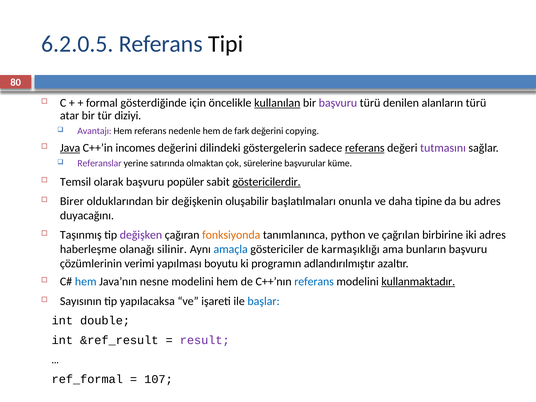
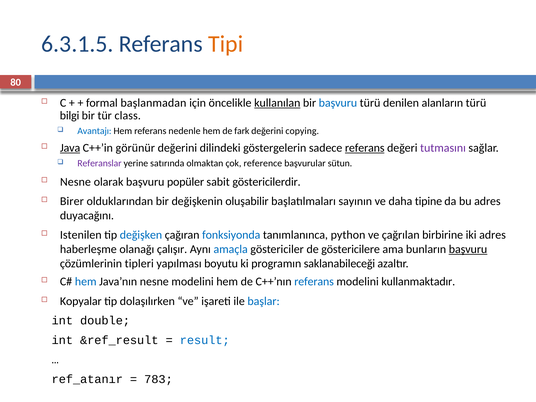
6.2.0.5: 6.2.0.5 -> 6.3.1.5
Tipi colour: black -> orange
gösterdiğinde: gösterdiğinde -> başlanmadan
başvuru at (338, 103) colour: purple -> blue
atar: atar -> bilgi
diziyi: diziyi -> class
Avantajı colour: purple -> blue
incomes: incomes -> görünür
sürelerine: sürelerine -> reference
küme: küme -> sütun
Temsil at (76, 182): Temsil -> Nesne
göstericilerdir underline: present -> none
onunla: onunla -> sayının
Taşınmış: Taşınmış -> Istenilen
değişken colour: purple -> blue
fonksiyonda colour: orange -> blue
silinir: silinir -> çalışır
karmaşıklığı: karmaşıklığı -> göstericilere
başvuru at (468, 249) underline: none -> present
verimi: verimi -> tipleri
adlandırılmıştır: adlandırılmıştır -> saklanabileceği
kullanmaktadır underline: present -> none
Sayısının: Sayısının -> Kopyalar
yapılacaksa: yapılacaksa -> dolaşılırken
result colour: purple -> blue
ref_formal: ref_formal -> ref_atanır
107: 107 -> 783
